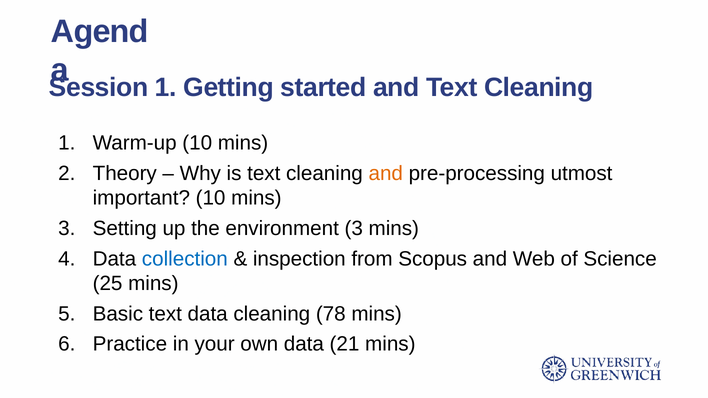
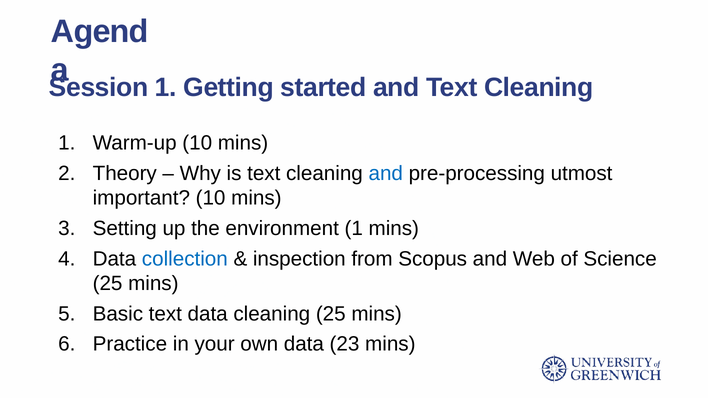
and at (386, 174) colour: orange -> blue
environment 3: 3 -> 1
cleaning 78: 78 -> 25
21: 21 -> 23
